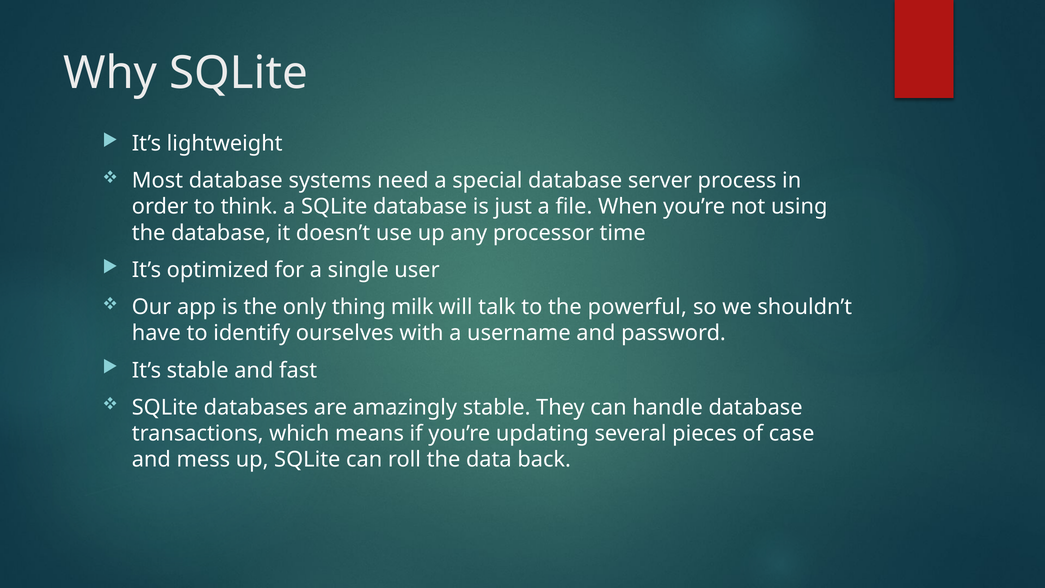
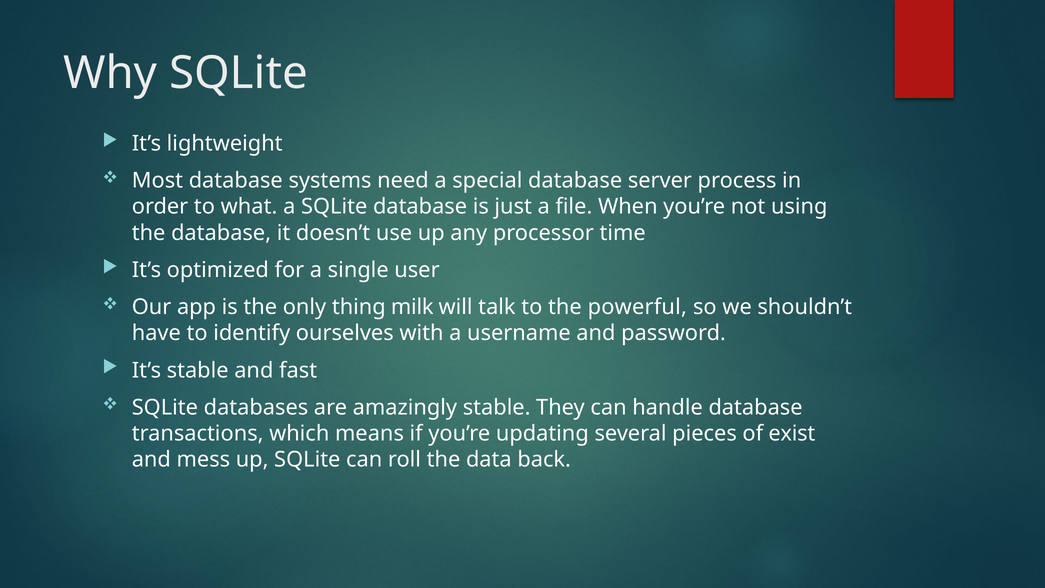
think: think -> what
case: case -> exist
